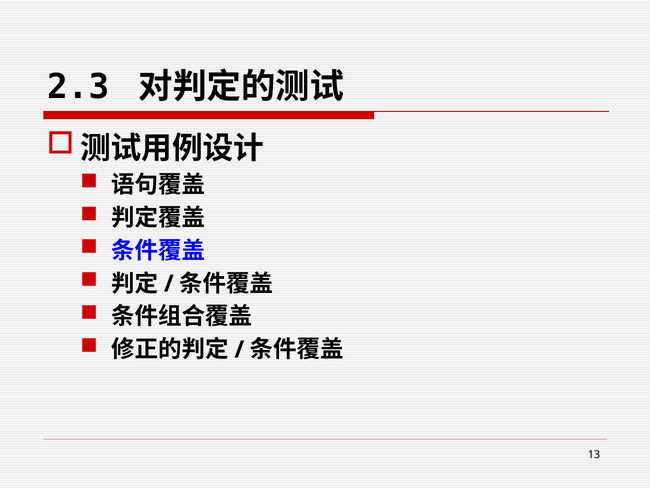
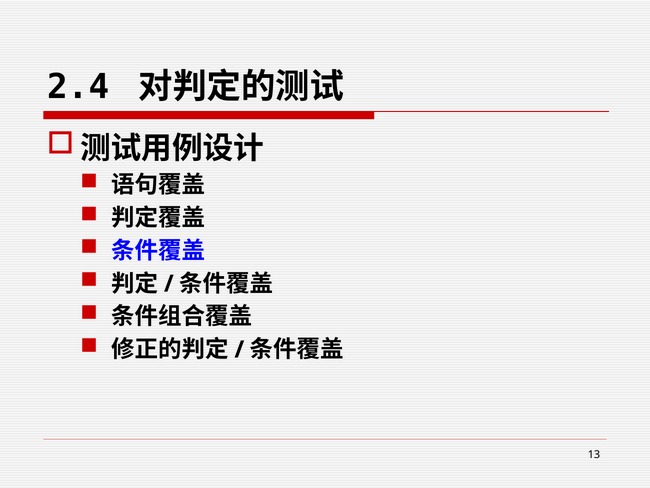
2.3: 2.3 -> 2.4
